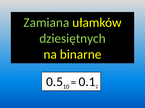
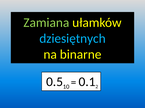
dziesiętnych colour: light green -> light blue
